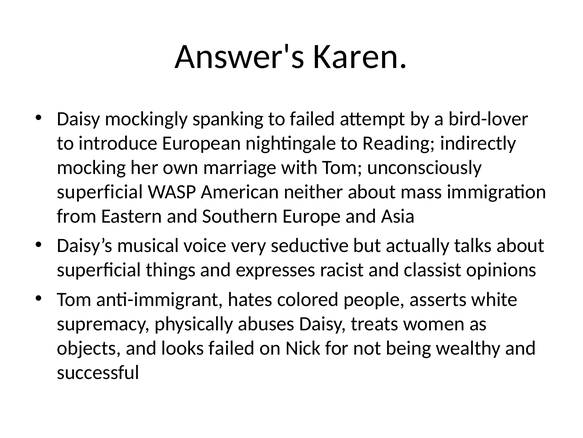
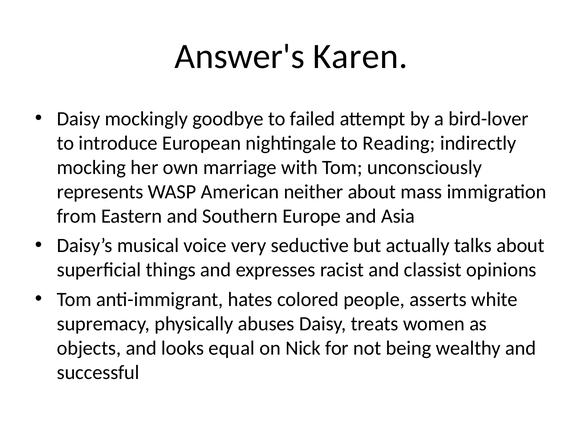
spanking: spanking -> goodbye
superficial at (100, 191): superficial -> represents
looks failed: failed -> equal
